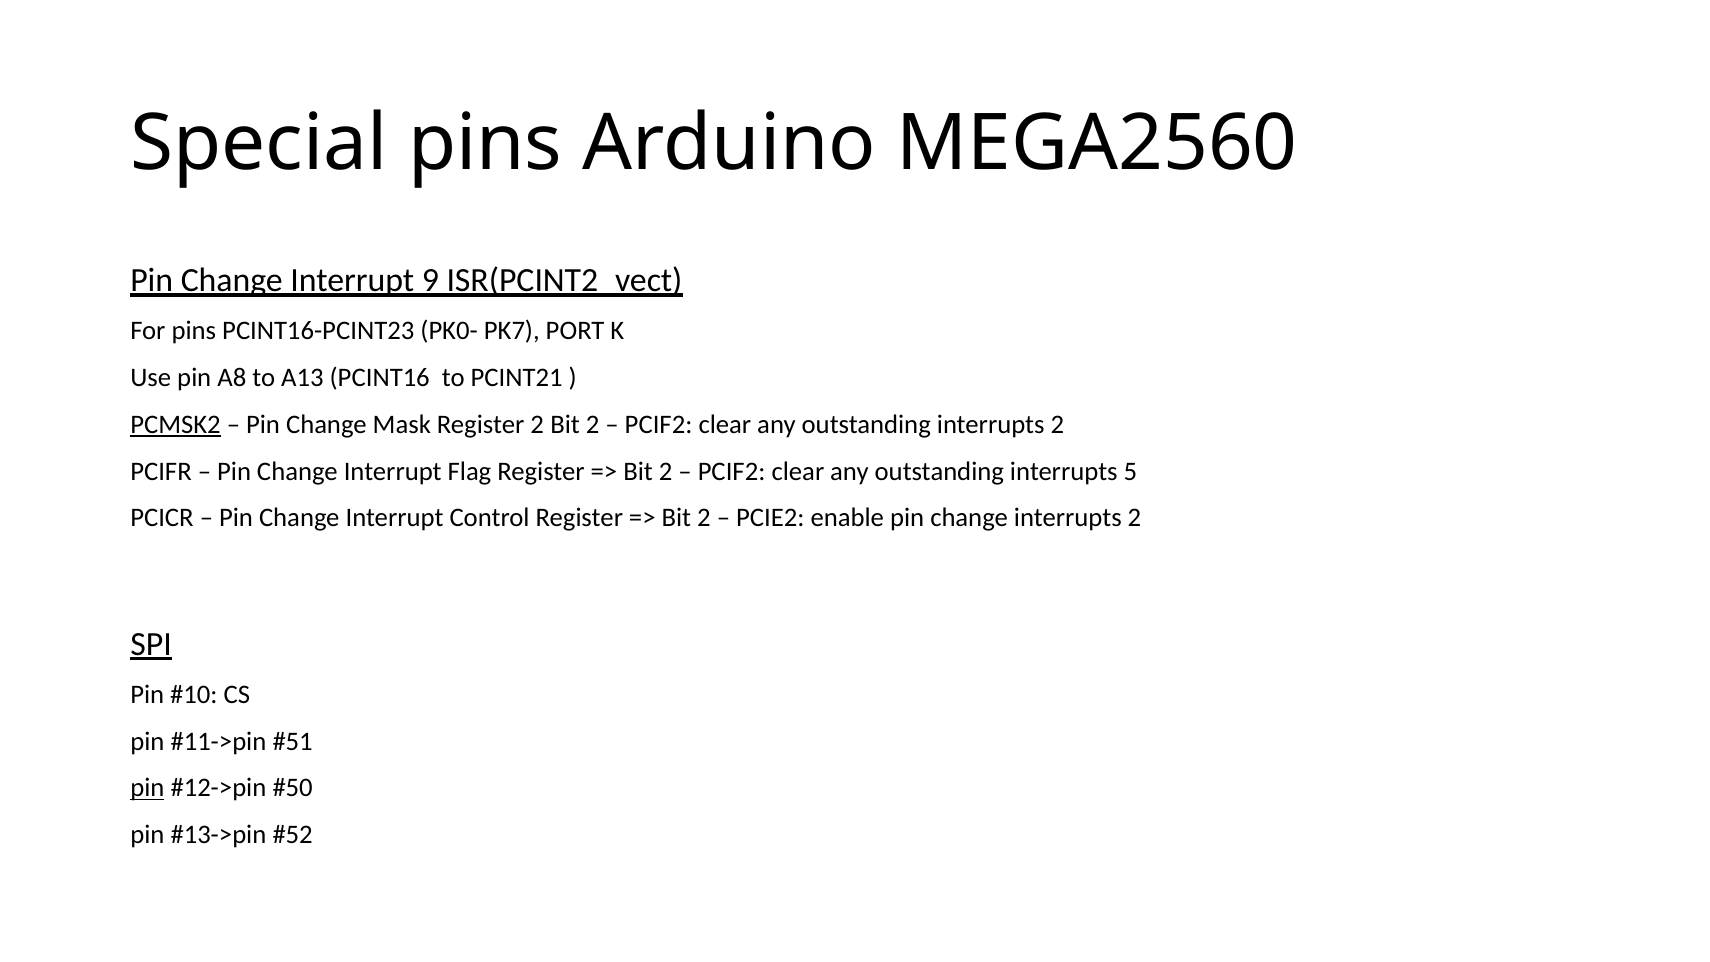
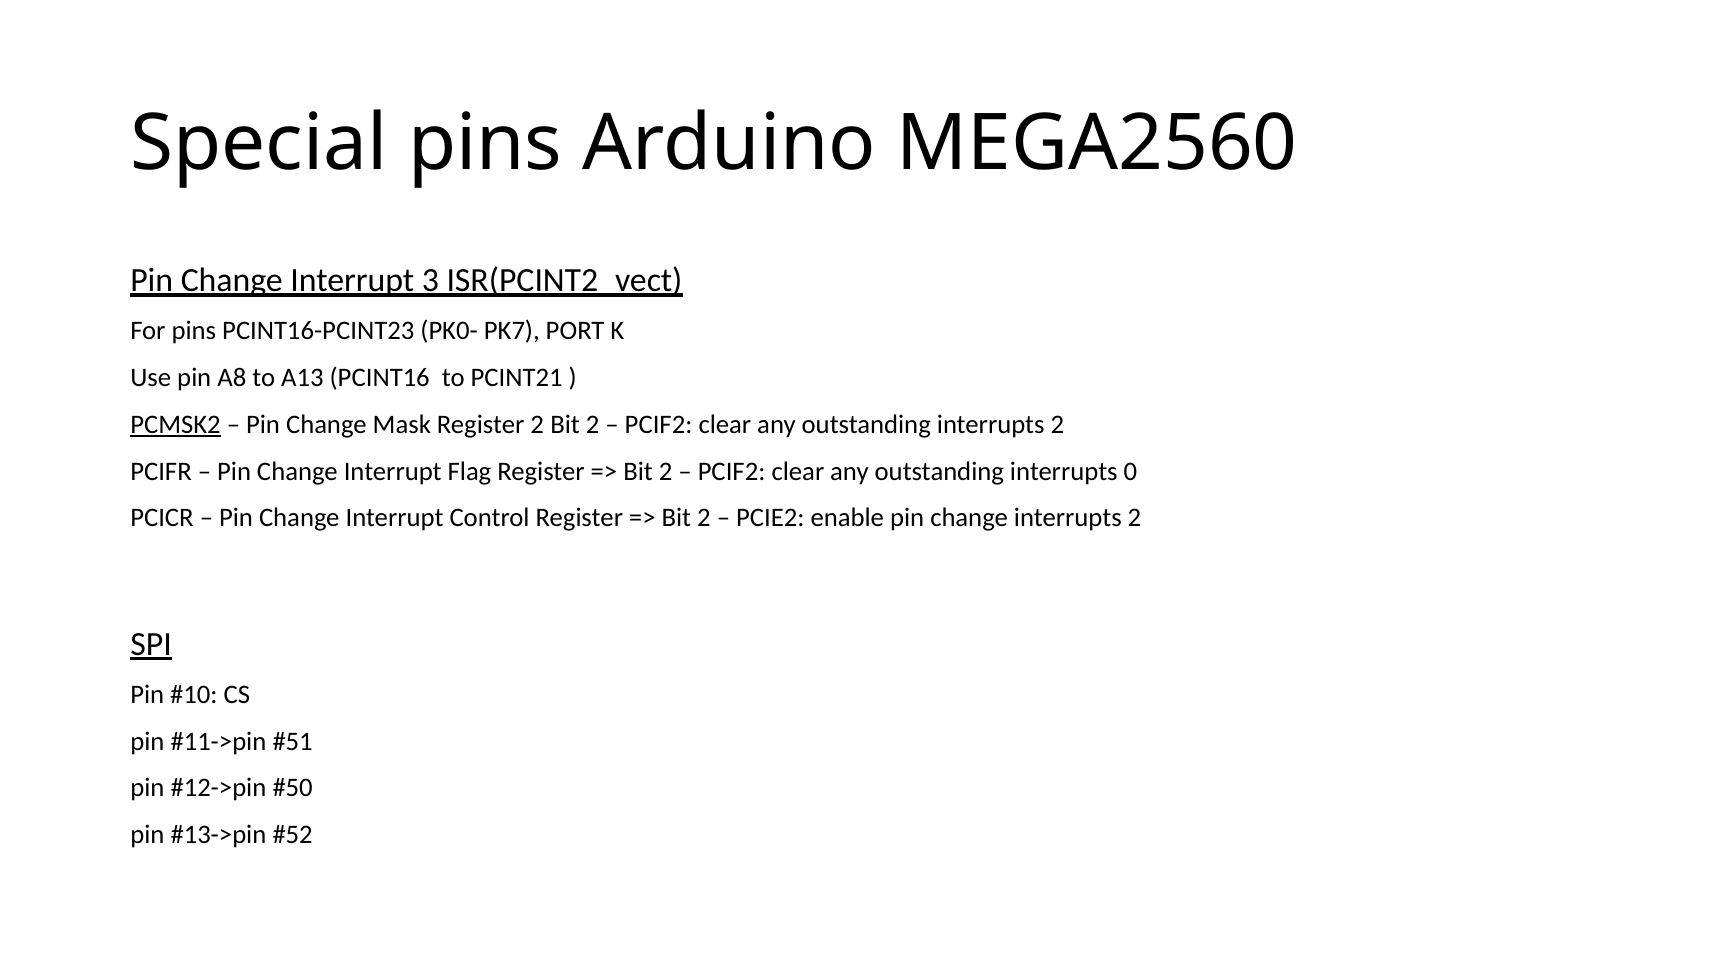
9: 9 -> 3
5: 5 -> 0
pin at (147, 788) underline: present -> none
